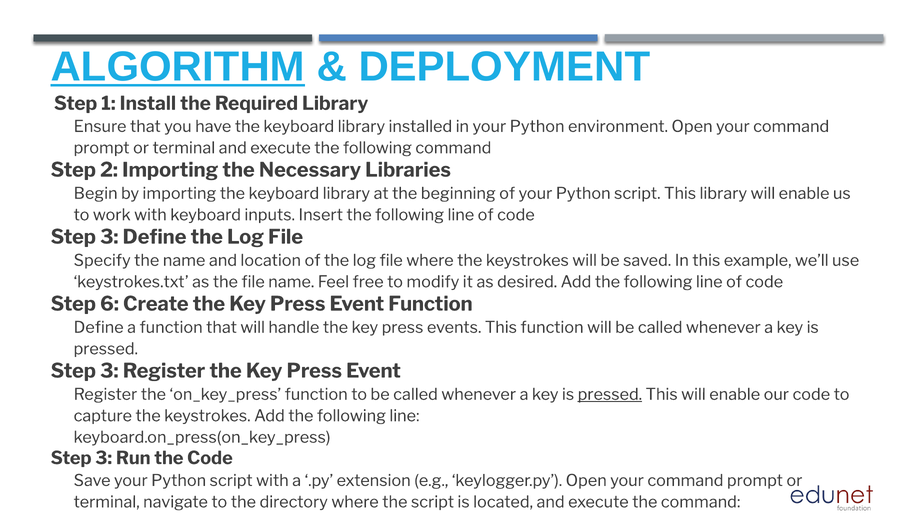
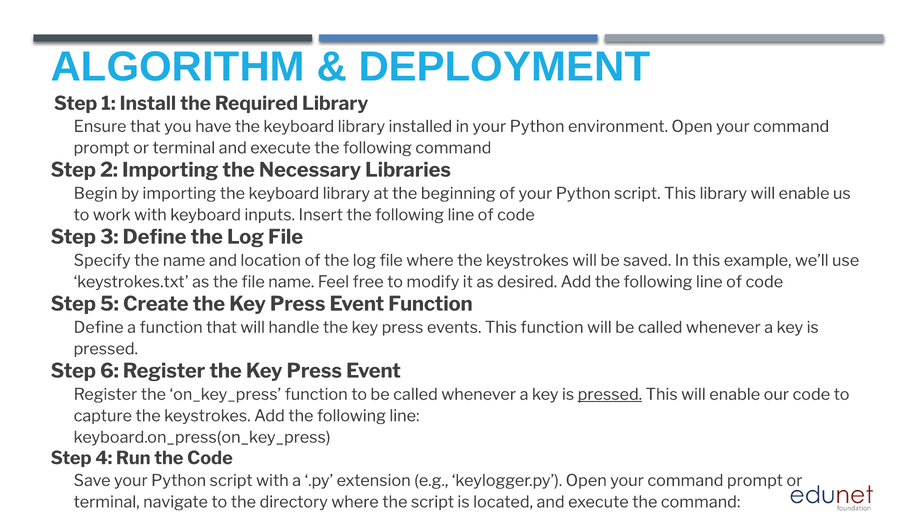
ALGORITHM underline: present -> none
6: 6 -> 5
3 at (109, 371): 3 -> 6
3 at (104, 458): 3 -> 4
